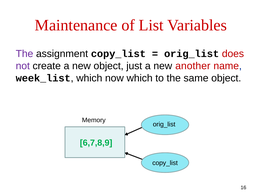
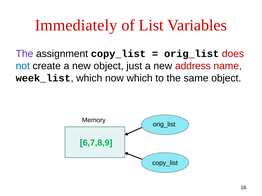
Maintenance: Maintenance -> Immediately
not colour: purple -> blue
another: another -> address
